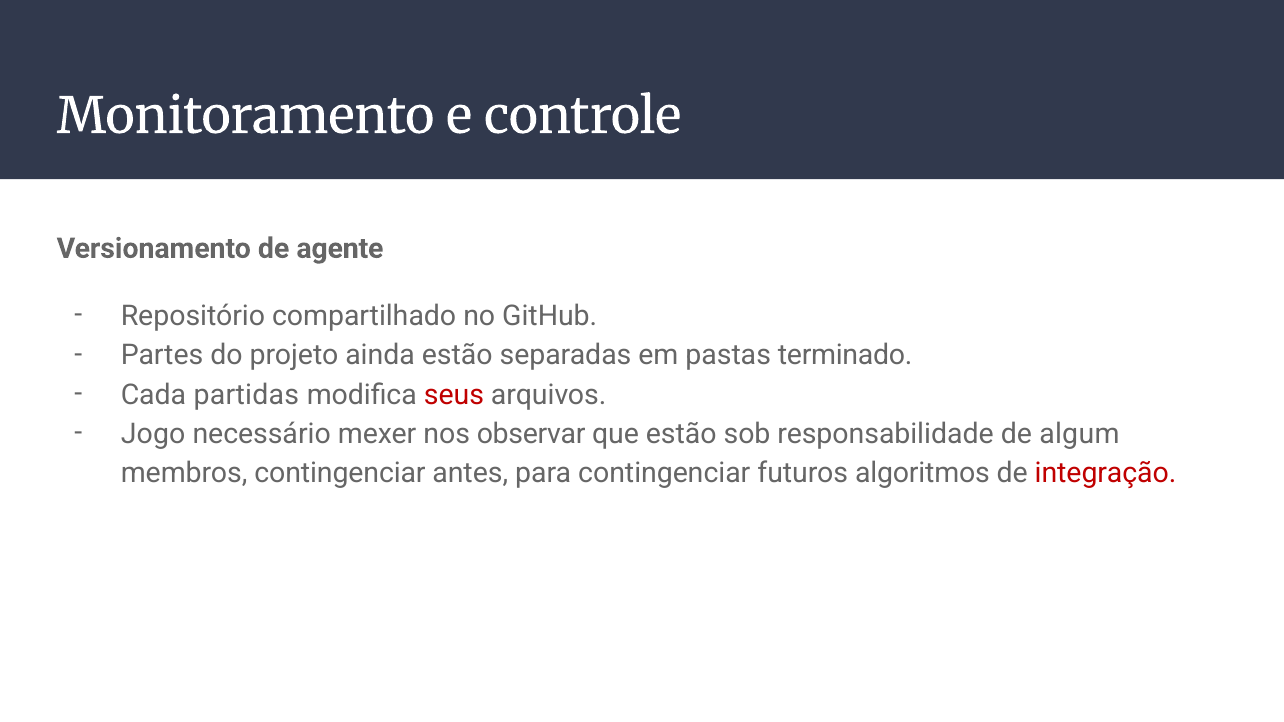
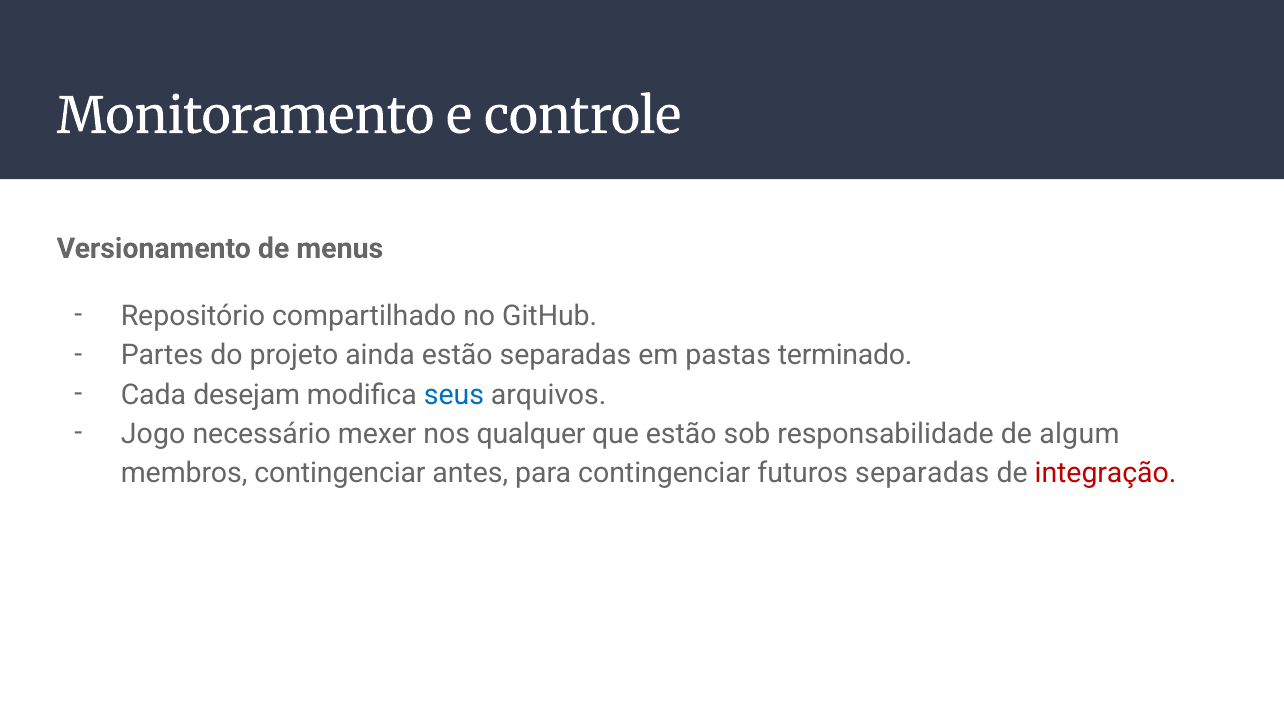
agente: agente -> menus
partidas: partidas -> desejam
seus colour: red -> blue
observar: observar -> qualquer
futuros algoritmos: algoritmos -> separadas
